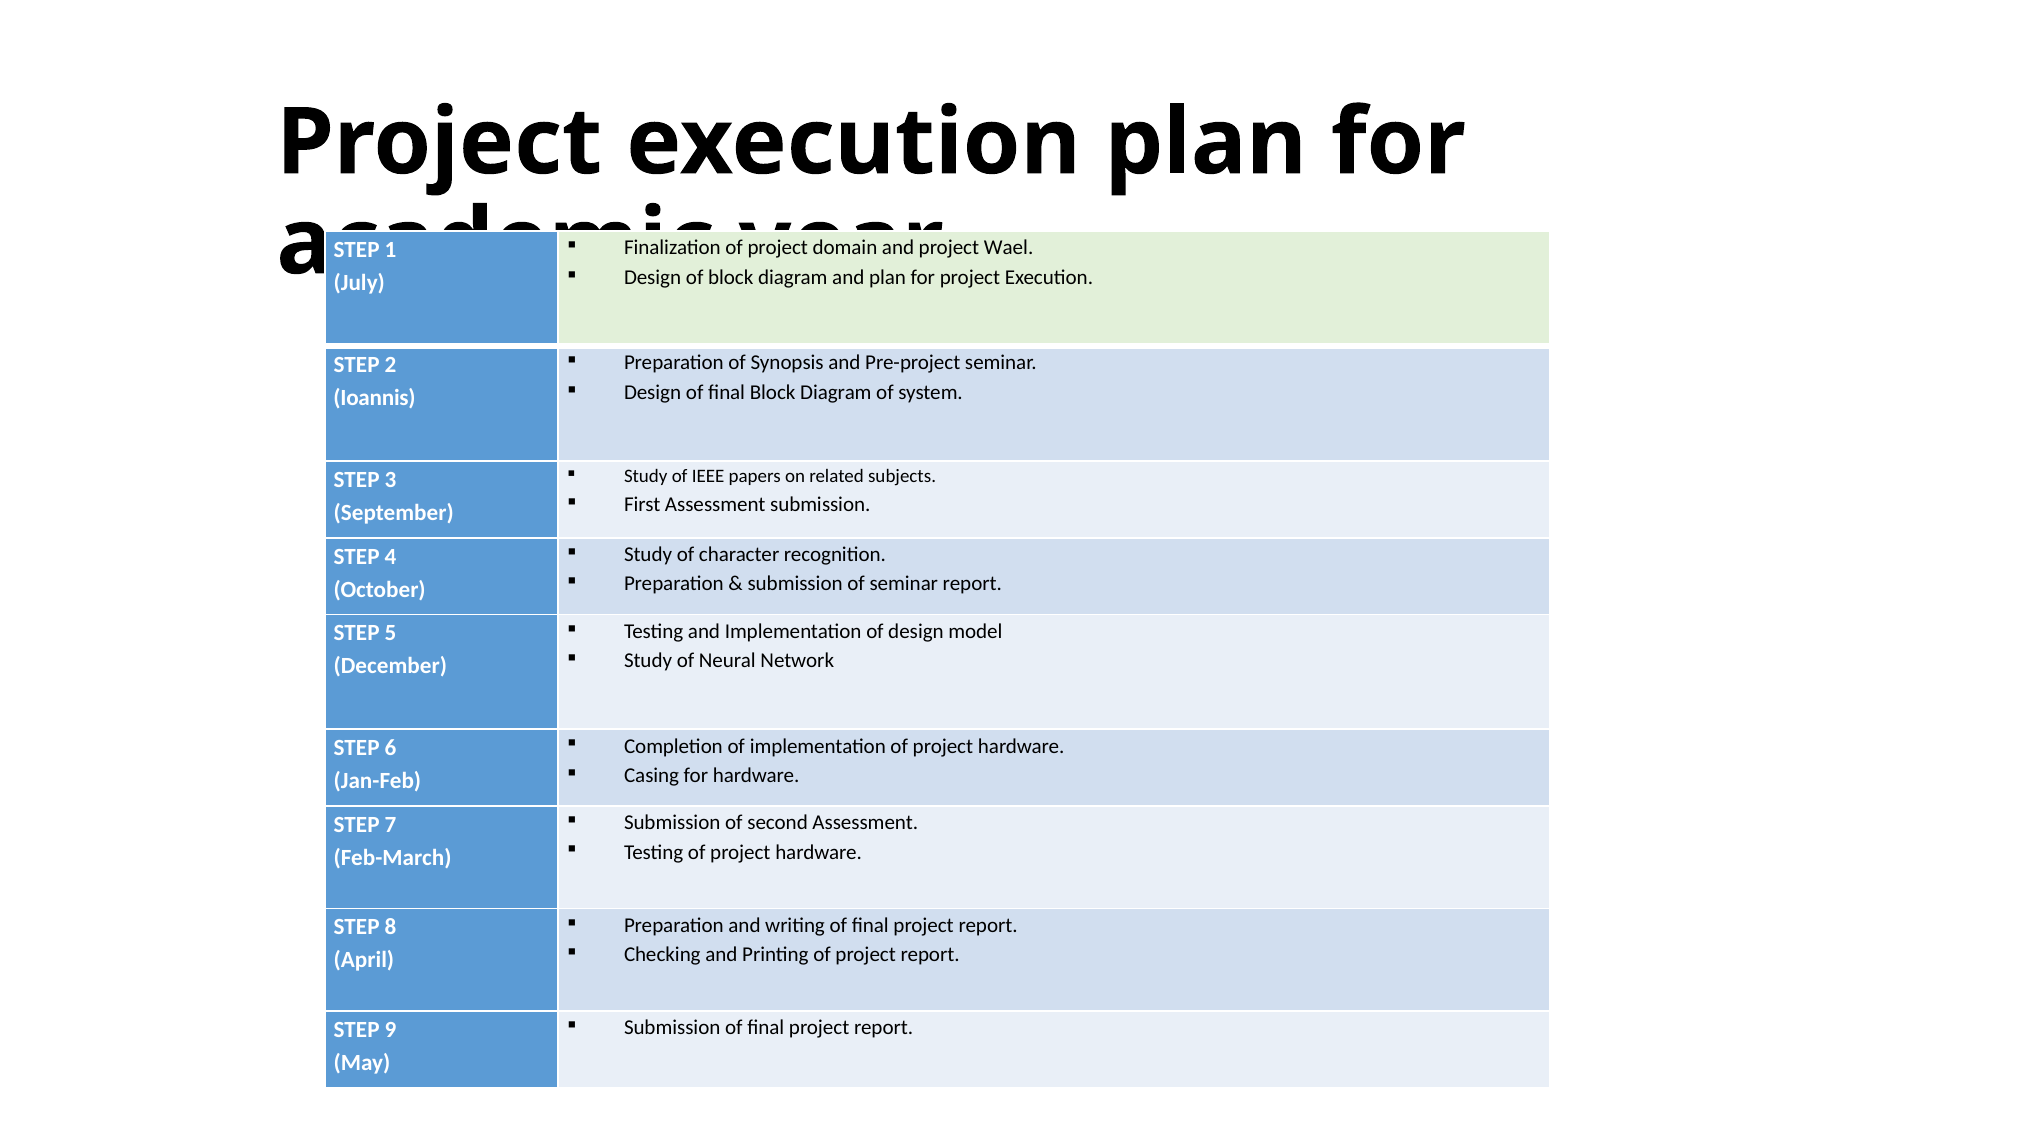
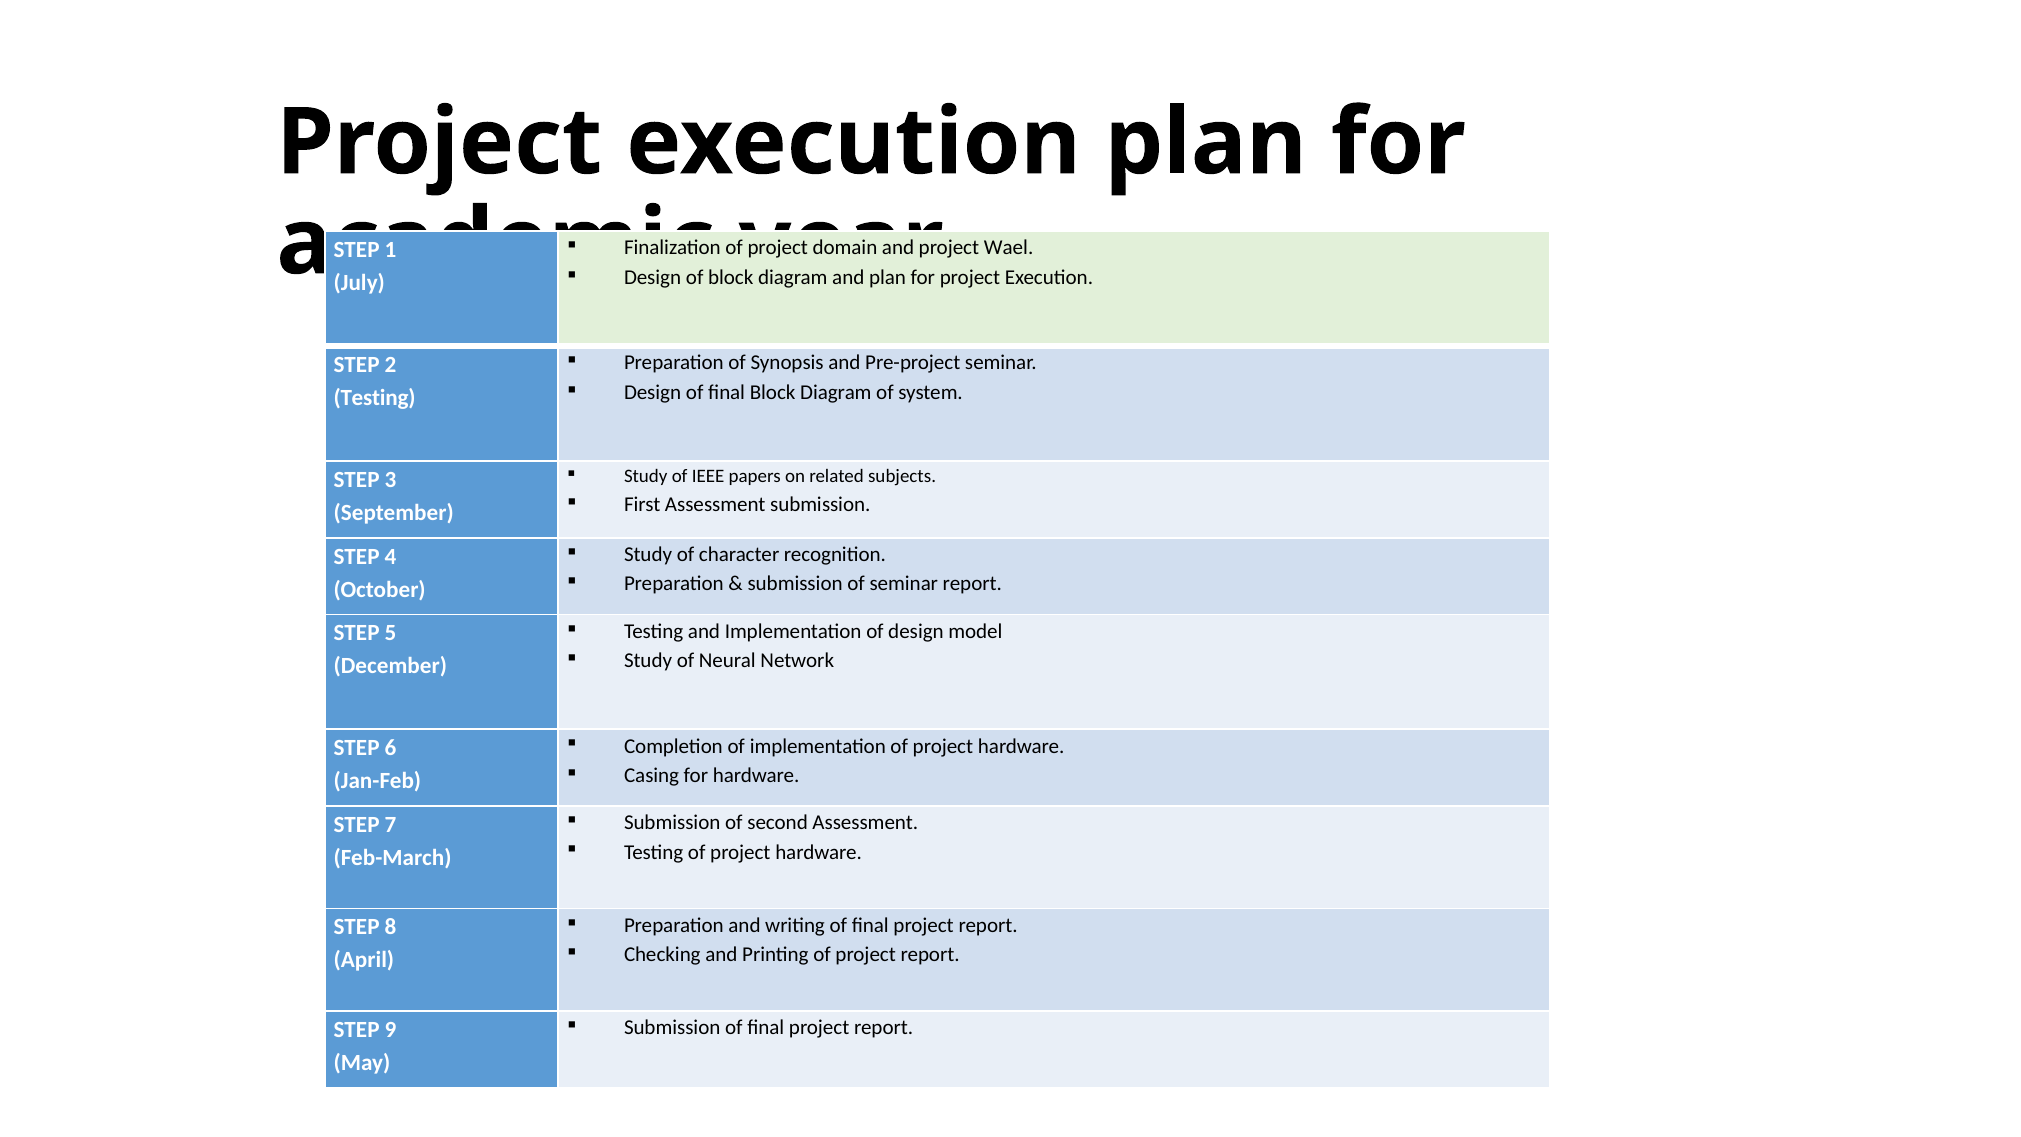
Ioannis at (375, 398): Ioannis -> Testing
